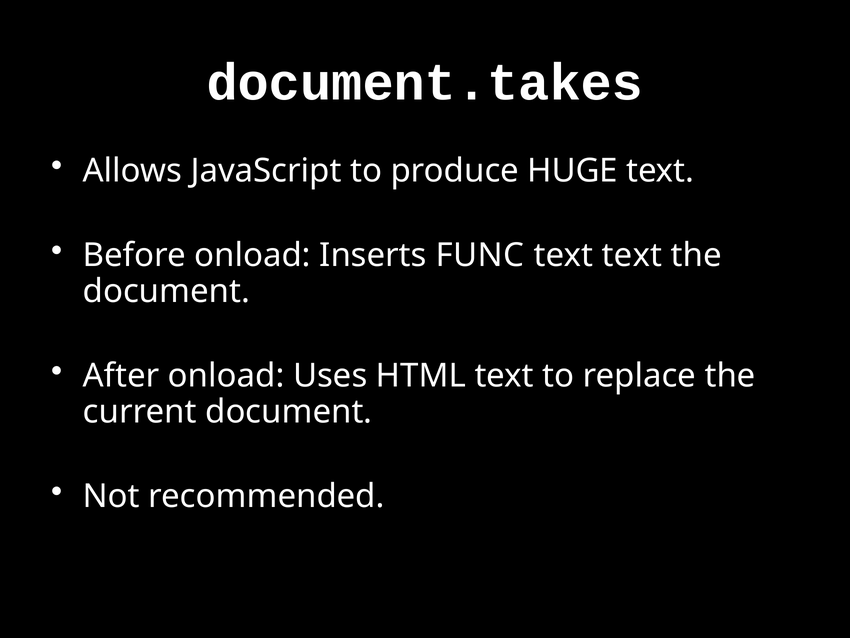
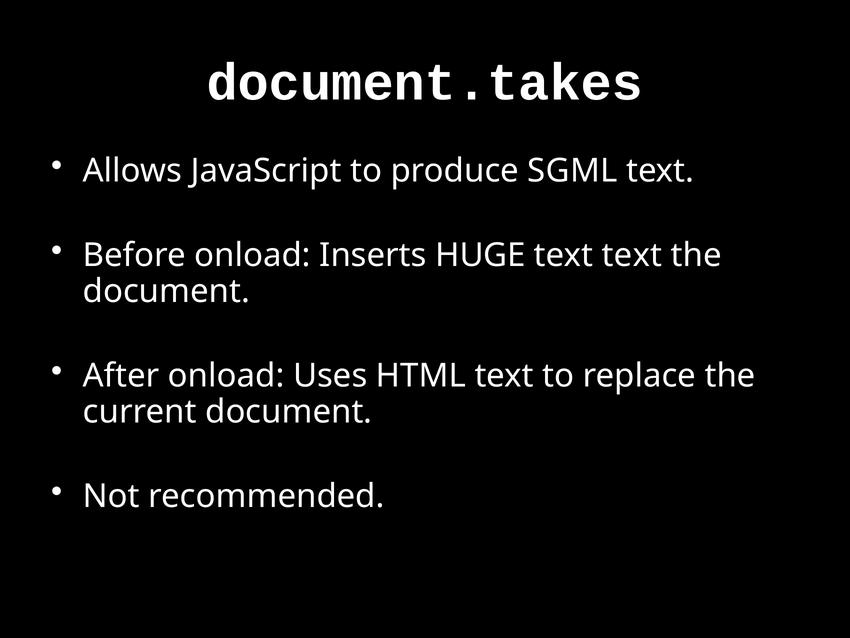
HUGE: HUGE -> SGML
FUNC: FUNC -> HUGE
